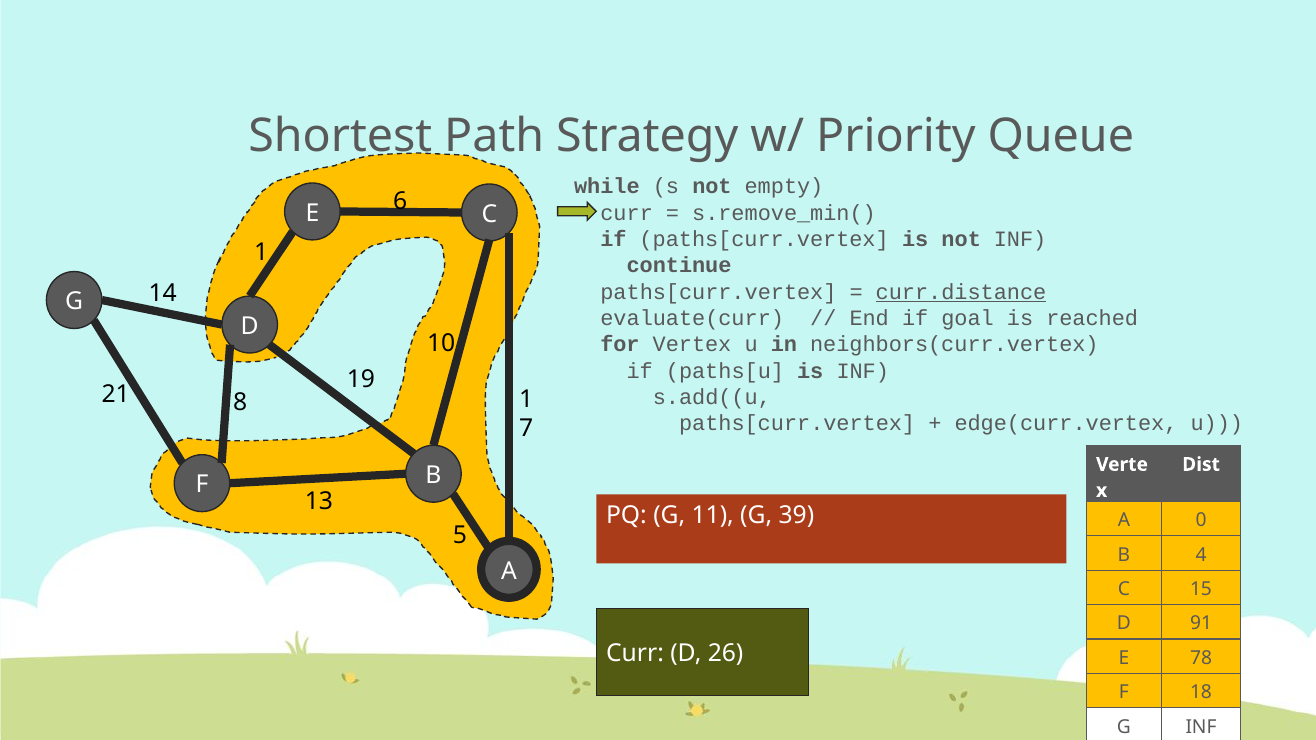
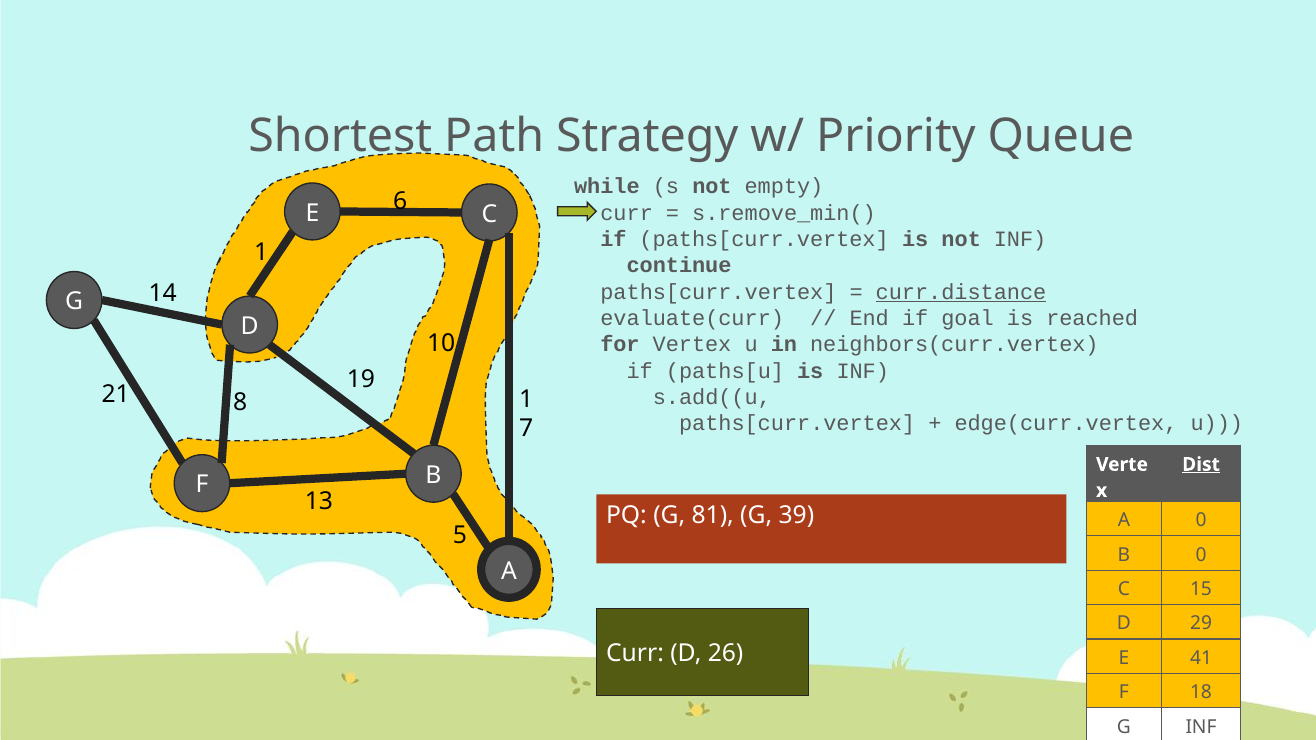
Dist underline: none -> present
11: 11 -> 81
B 4: 4 -> 0
91: 91 -> 29
78: 78 -> 41
